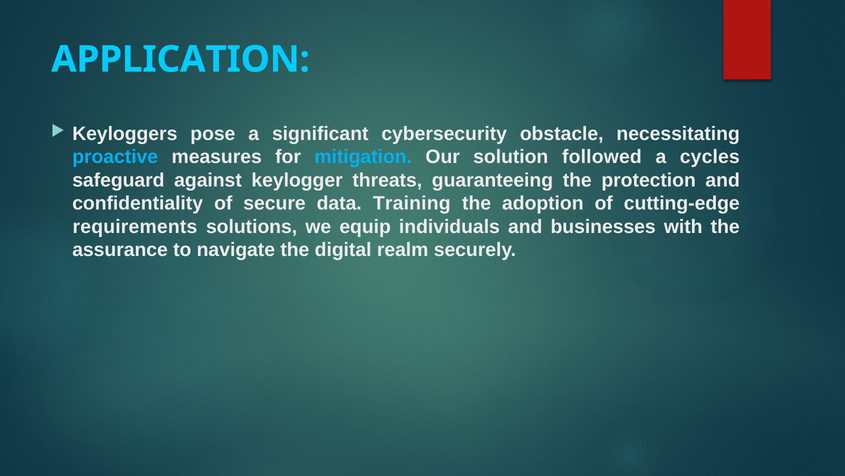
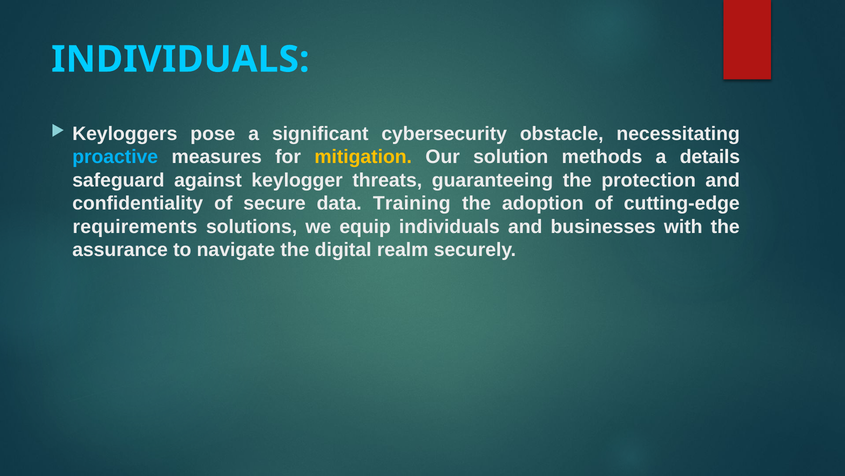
APPLICATION at (181, 59): APPLICATION -> INDIVIDUALS
mitigation colour: light blue -> yellow
followed: followed -> methods
cycles: cycles -> details
